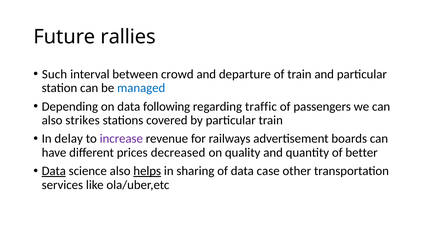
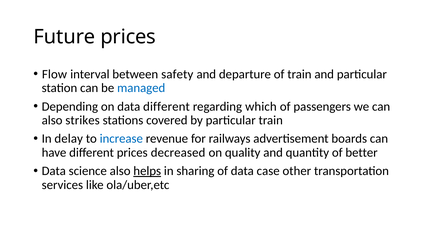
Future rallies: rallies -> prices
Such: Such -> Flow
crowd: crowd -> safety
data following: following -> different
traffic: traffic -> which
increase colour: purple -> blue
Data at (54, 171) underline: present -> none
